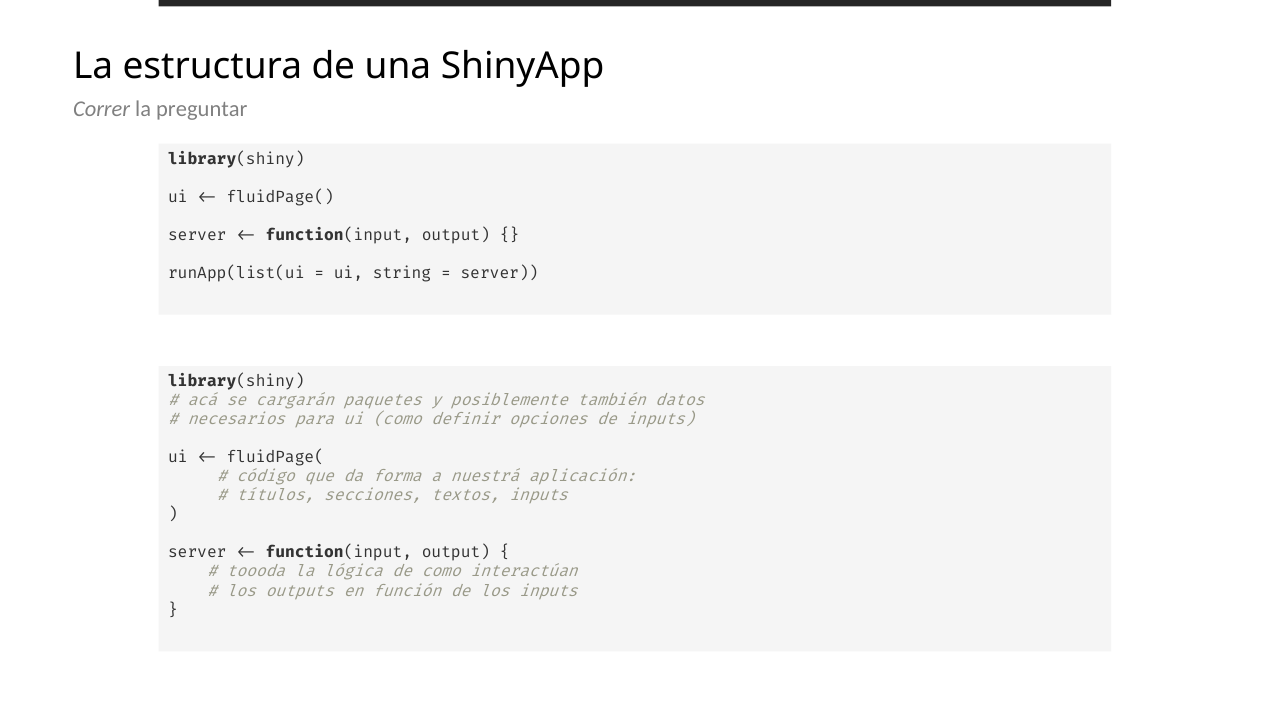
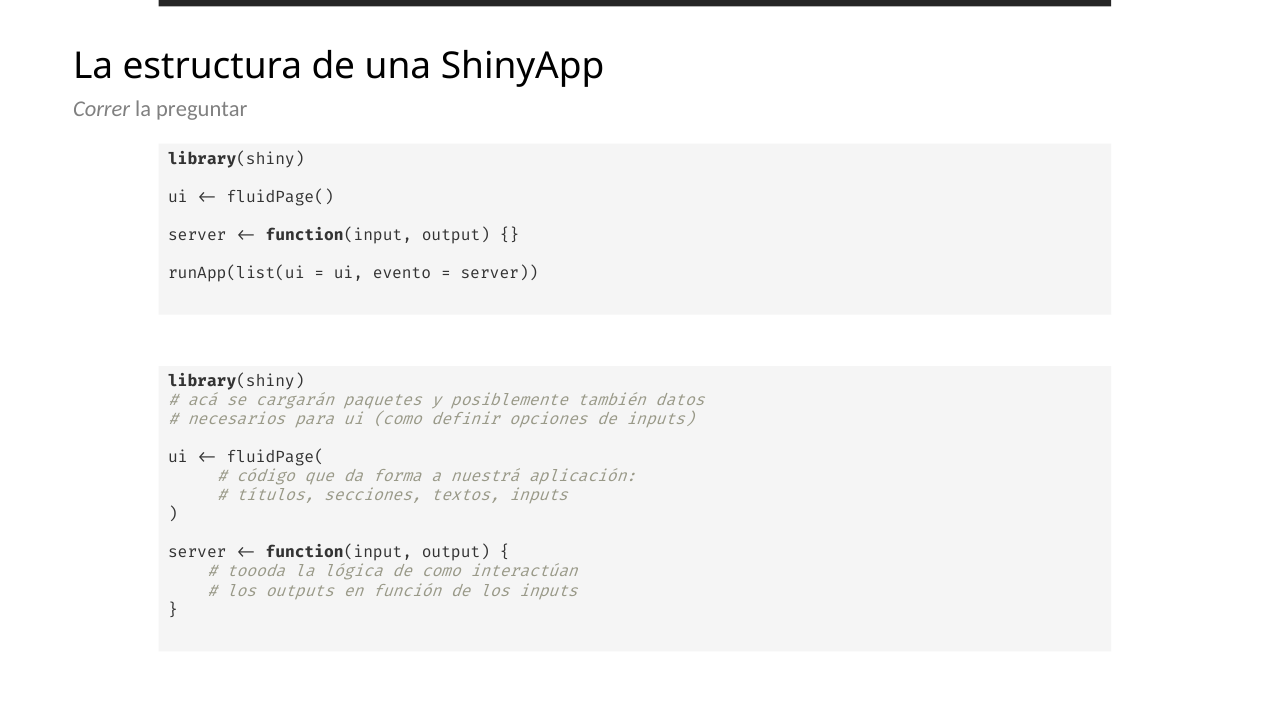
string: string -> evento
